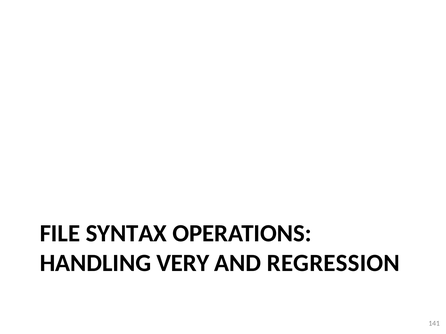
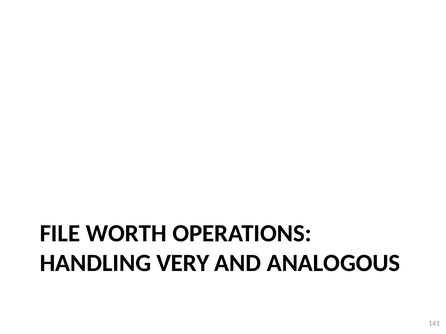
SYNTAX: SYNTAX -> WORTH
REGRESSION: REGRESSION -> ANALOGOUS
